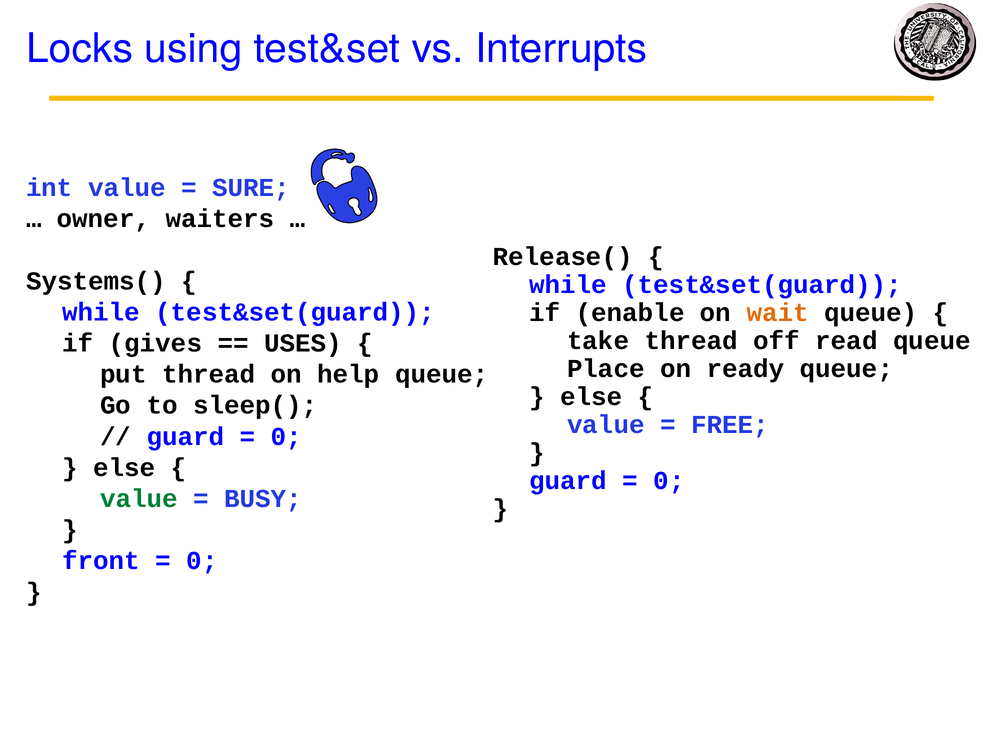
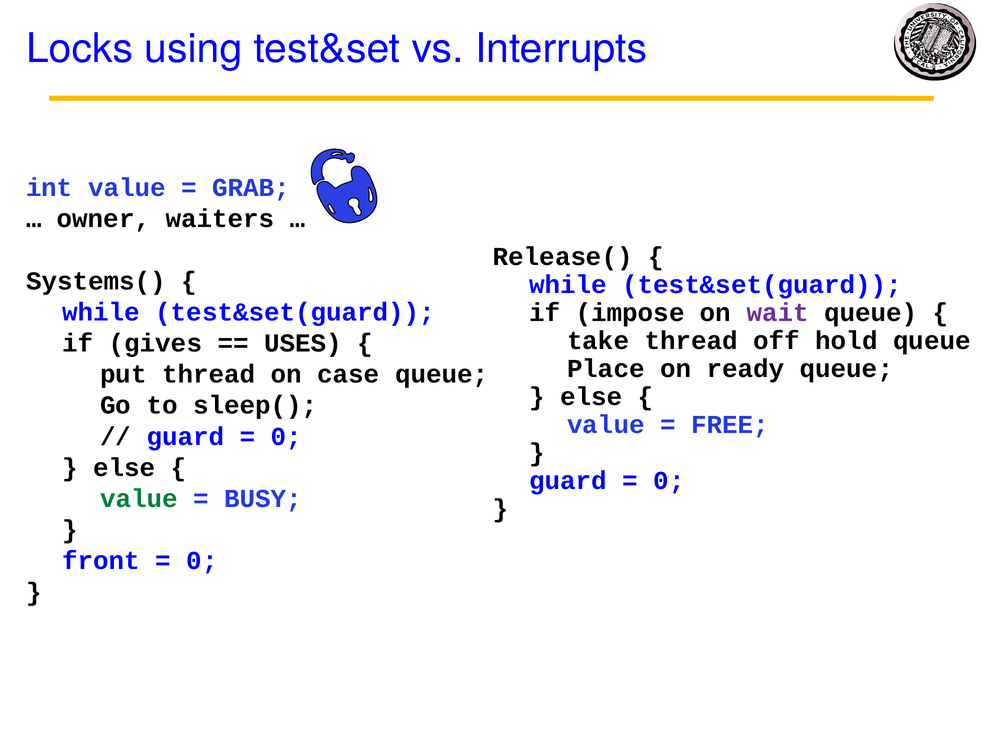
SURE: SURE -> GRAB
enable: enable -> impose
wait colour: orange -> purple
read: read -> hold
help: help -> case
